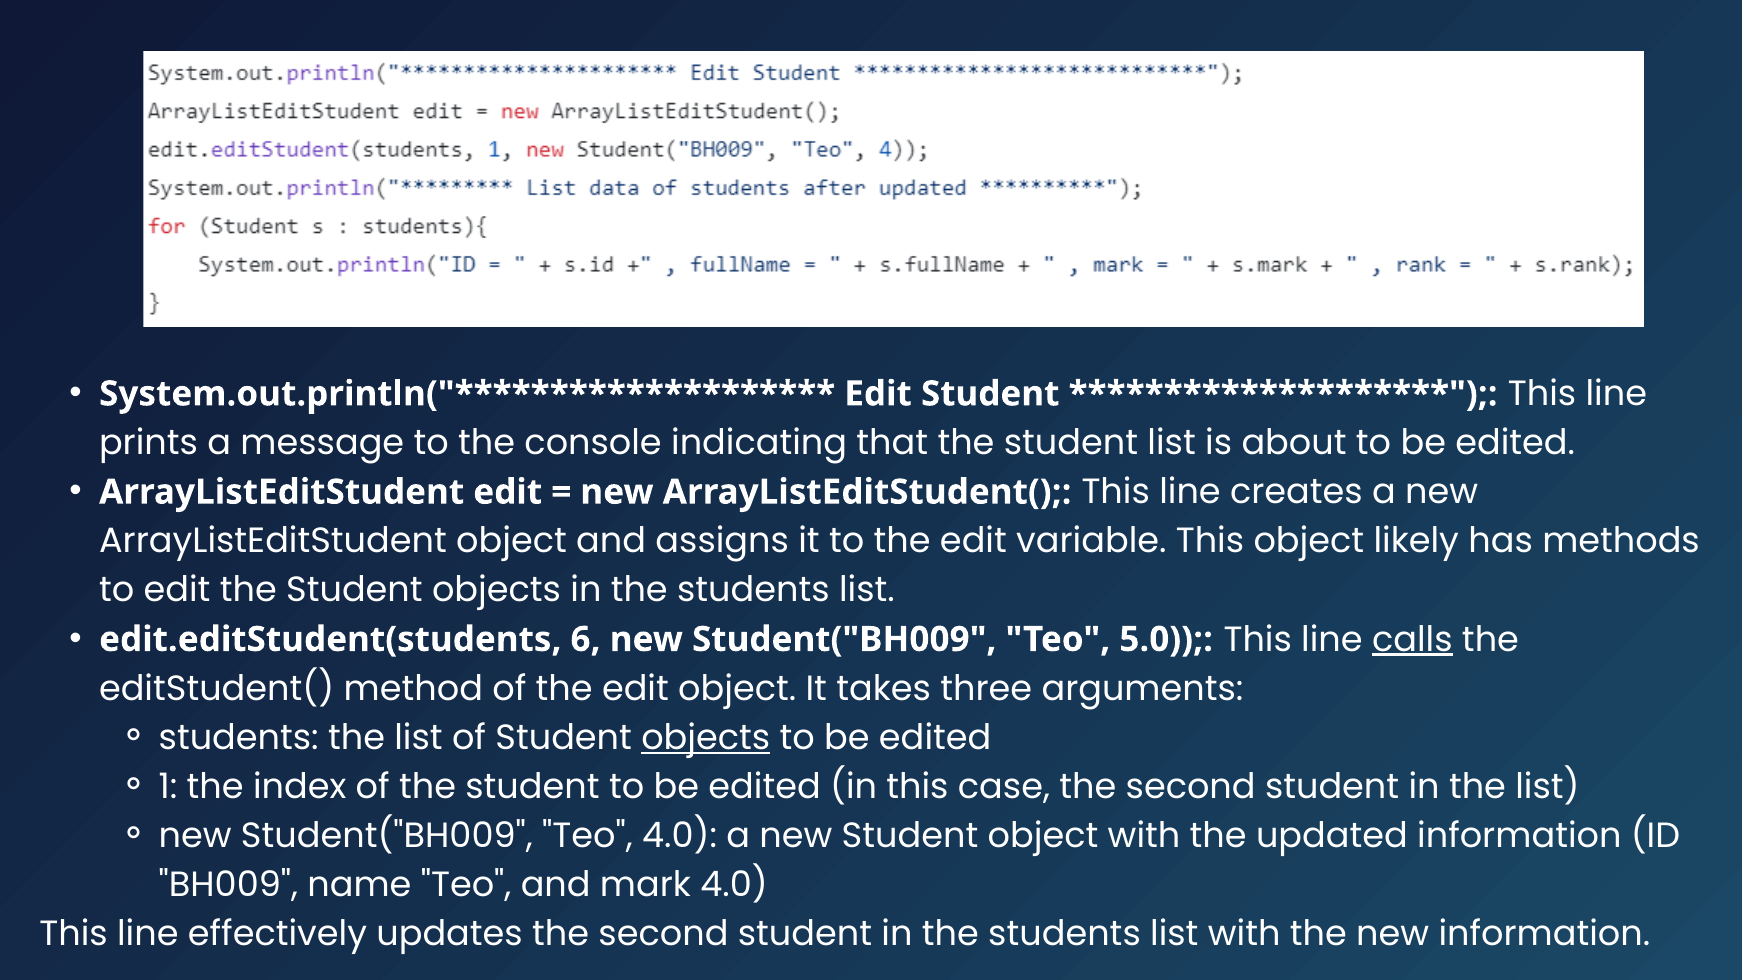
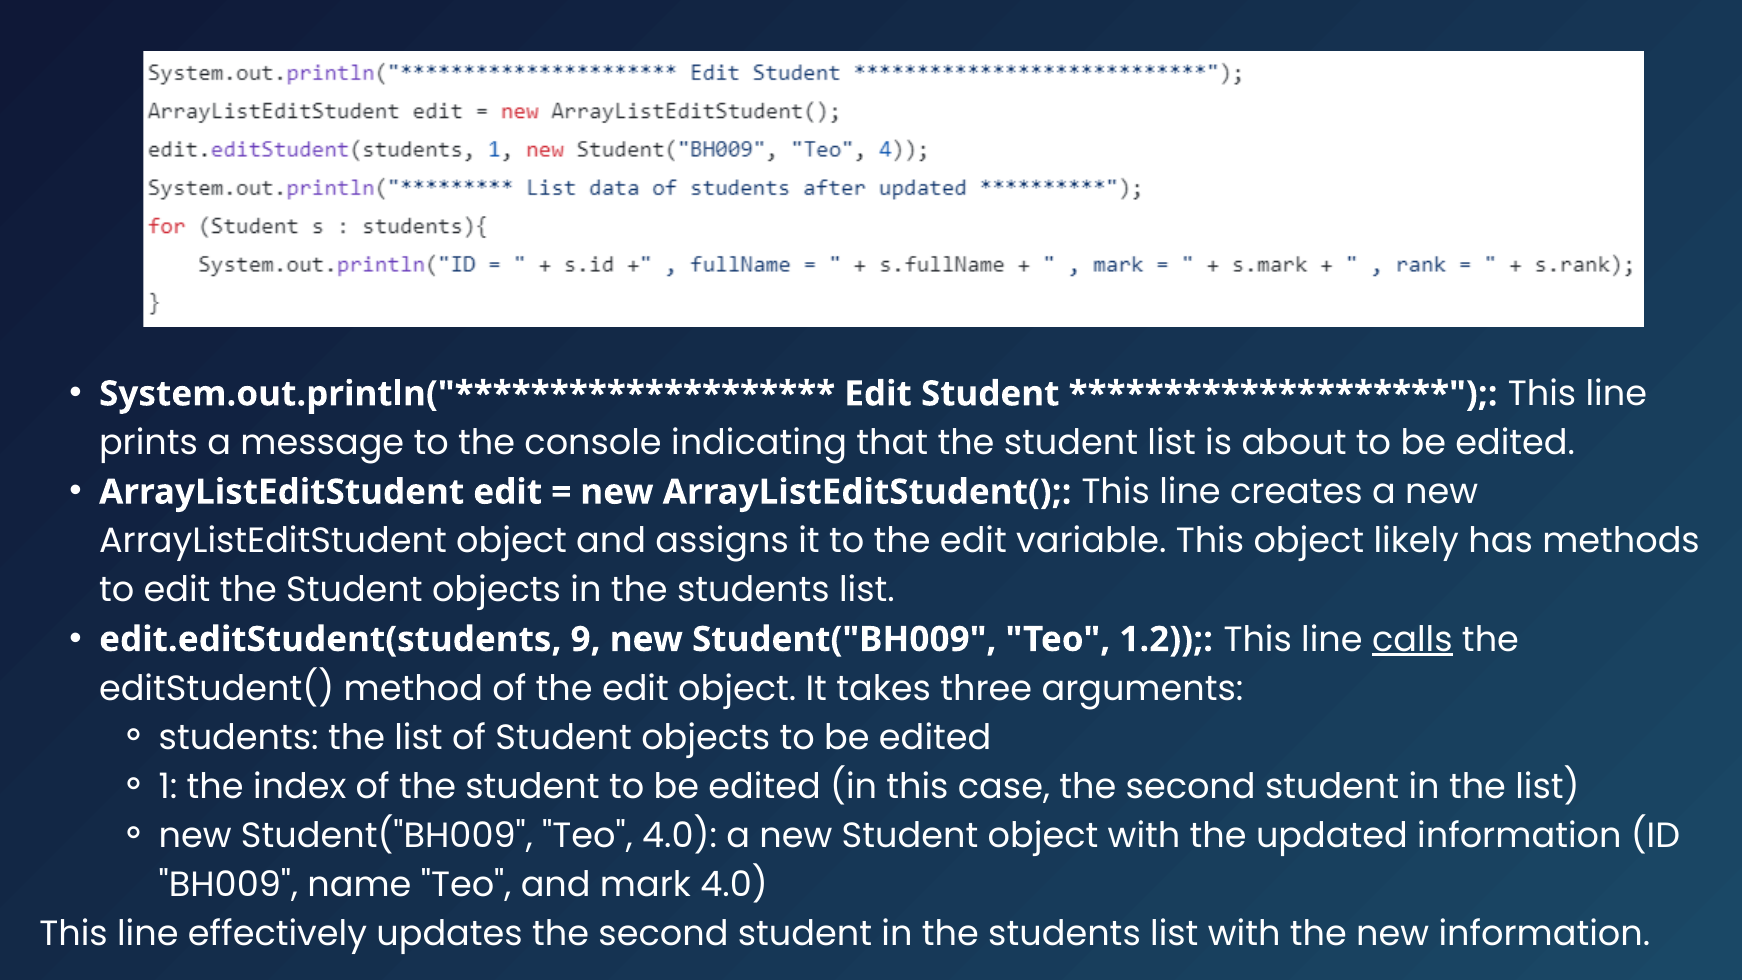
6: 6 -> 9
5.0: 5.0 -> 1.2
objects at (706, 738) underline: present -> none
